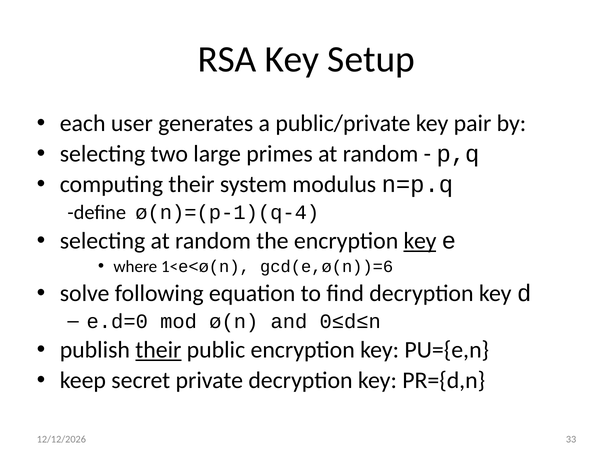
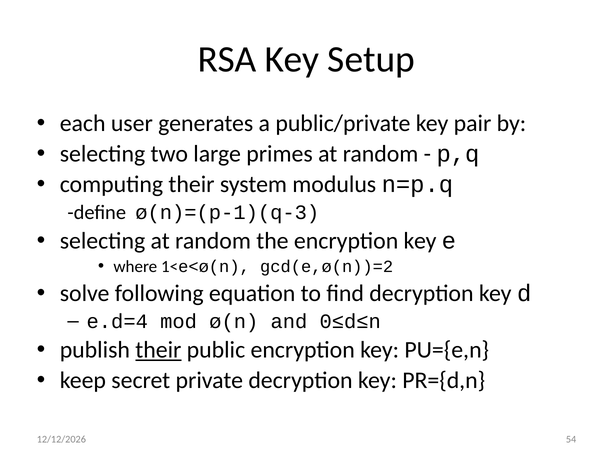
ø(n)=(p-1)(q-4: ø(n)=(p-1)(q-4 -> ø(n)=(p-1)(q-3
key at (420, 241) underline: present -> none
gcd(e,ø(n))=6: gcd(e,ø(n))=6 -> gcd(e,ø(n))=2
e.d=0: e.d=0 -> e.d=4
33: 33 -> 54
